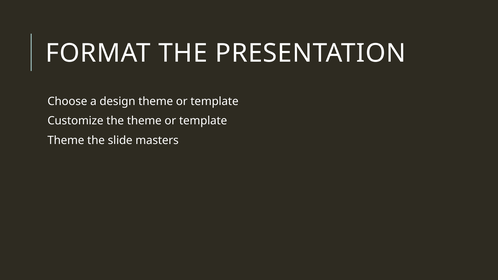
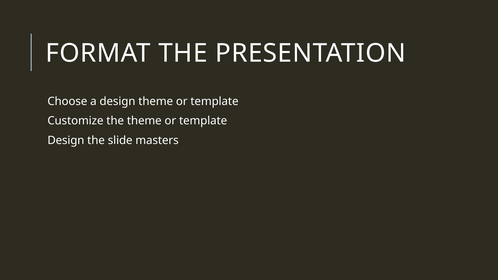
Theme at (66, 141): Theme -> Design
